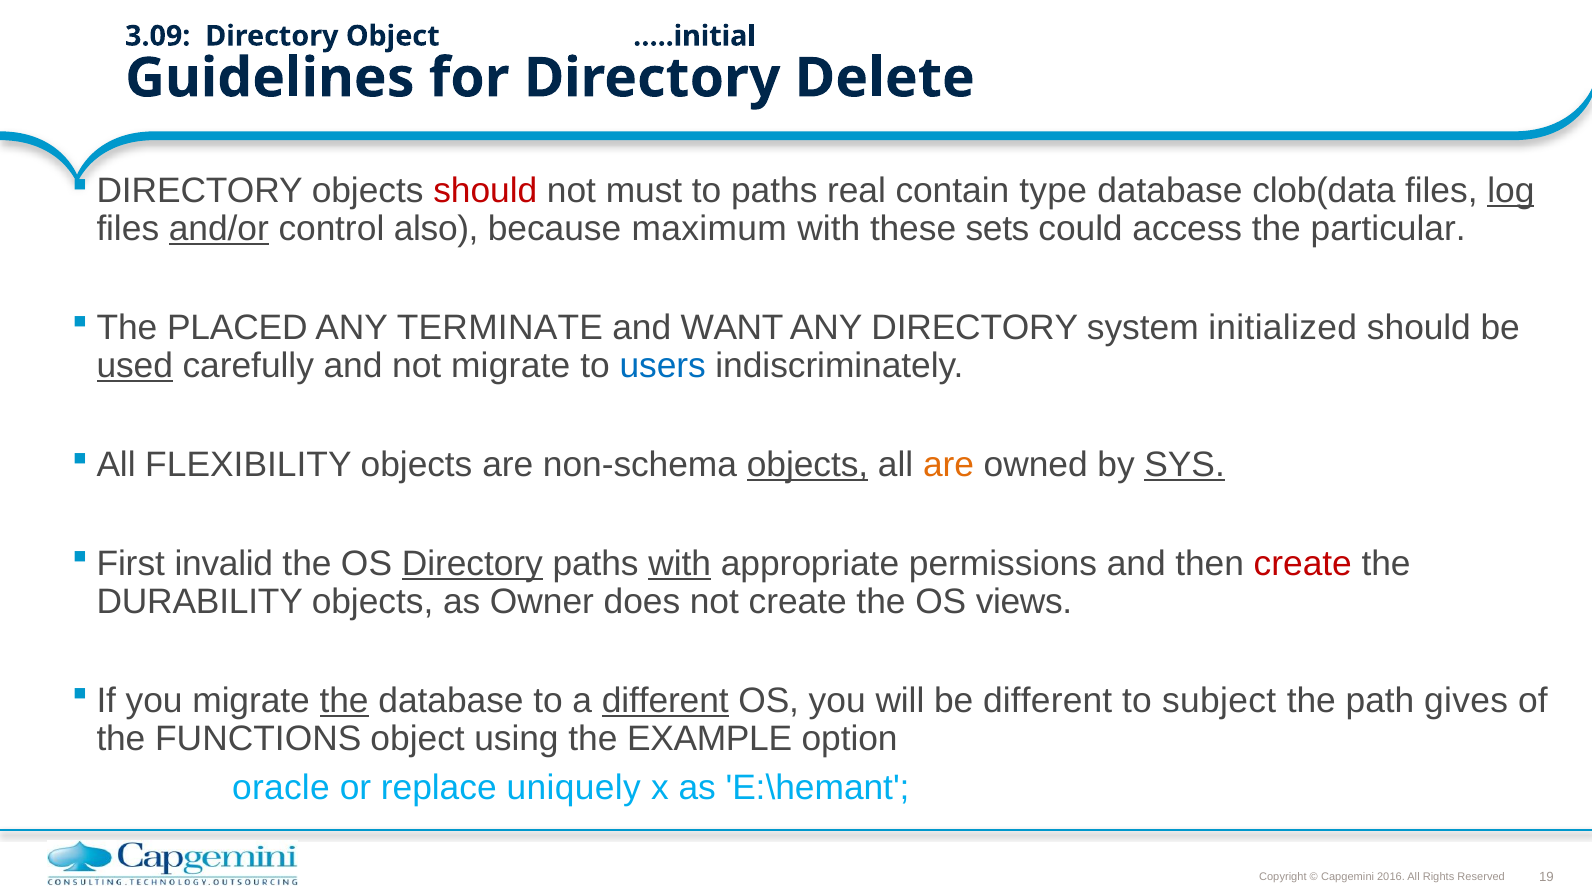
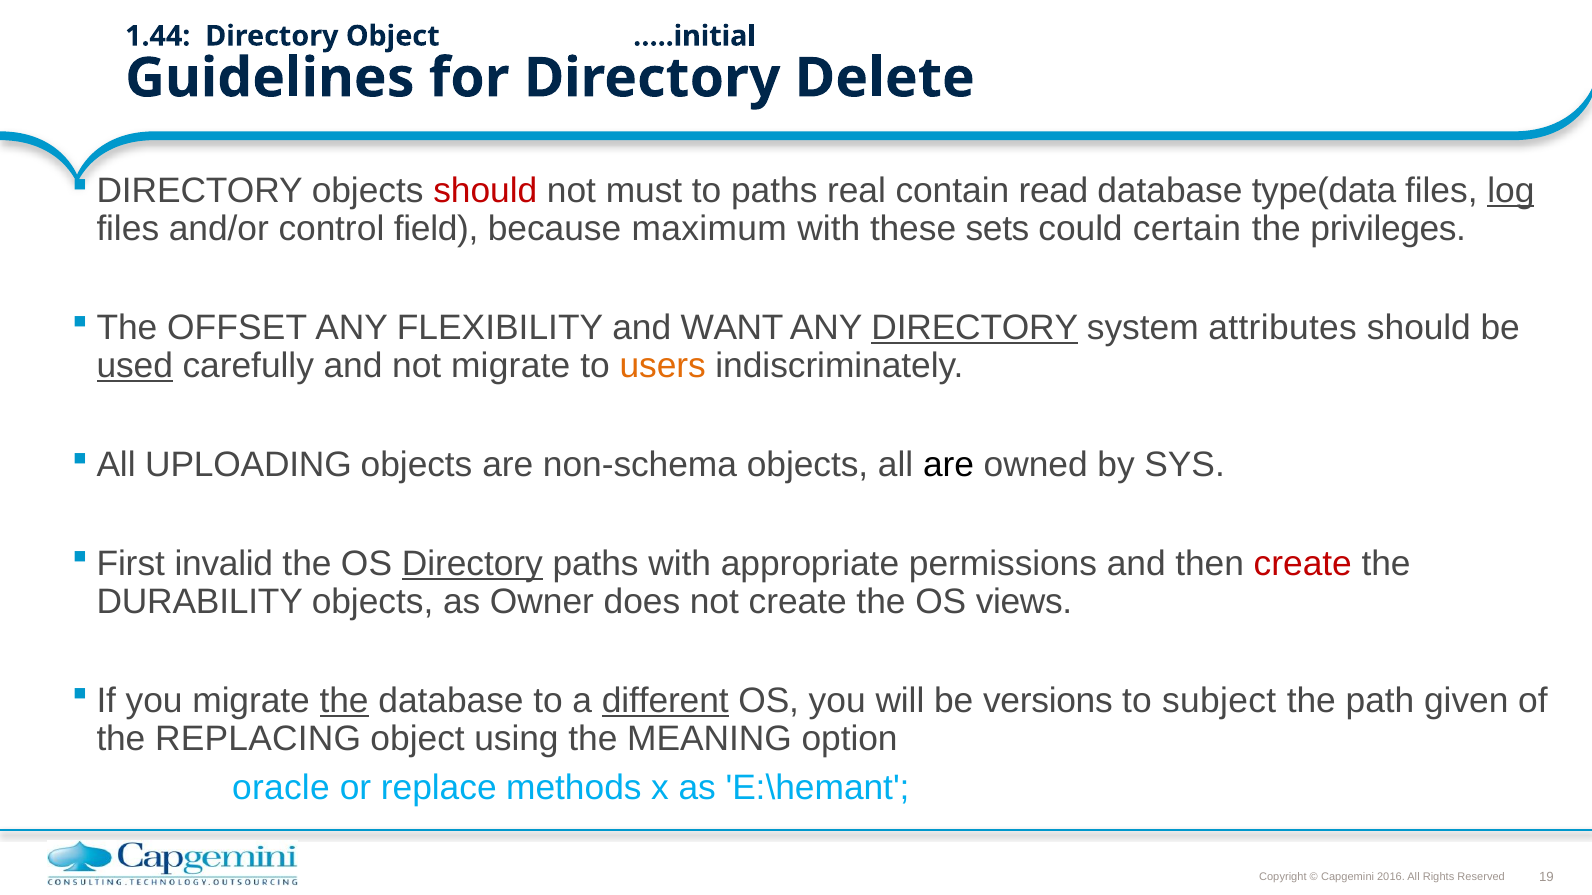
3.09: 3.09 -> 1.44
type: type -> read
clob(data: clob(data -> type(data
and/or underline: present -> none
also: also -> field
access: access -> certain
particular: particular -> privileges
PLACED: PLACED -> OFFSET
TERMINATE: TERMINATE -> FLEXIBILITY
DIRECTORY at (975, 328) underline: none -> present
initialized: initialized -> attributes
users colour: blue -> orange
FLEXIBILITY: FLEXIBILITY -> UPLOADING
objects at (808, 465) underline: present -> none
are at (949, 465) colour: orange -> black
SYS underline: present -> none
with at (680, 564) underline: present -> none
be different: different -> versions
gives: gives -> given
FUNCTIONS: FUNCTIONS -> REPLACING
EXAMPLE: EXAMPLE -> MEANING
uniquely: uniquely -> methods
